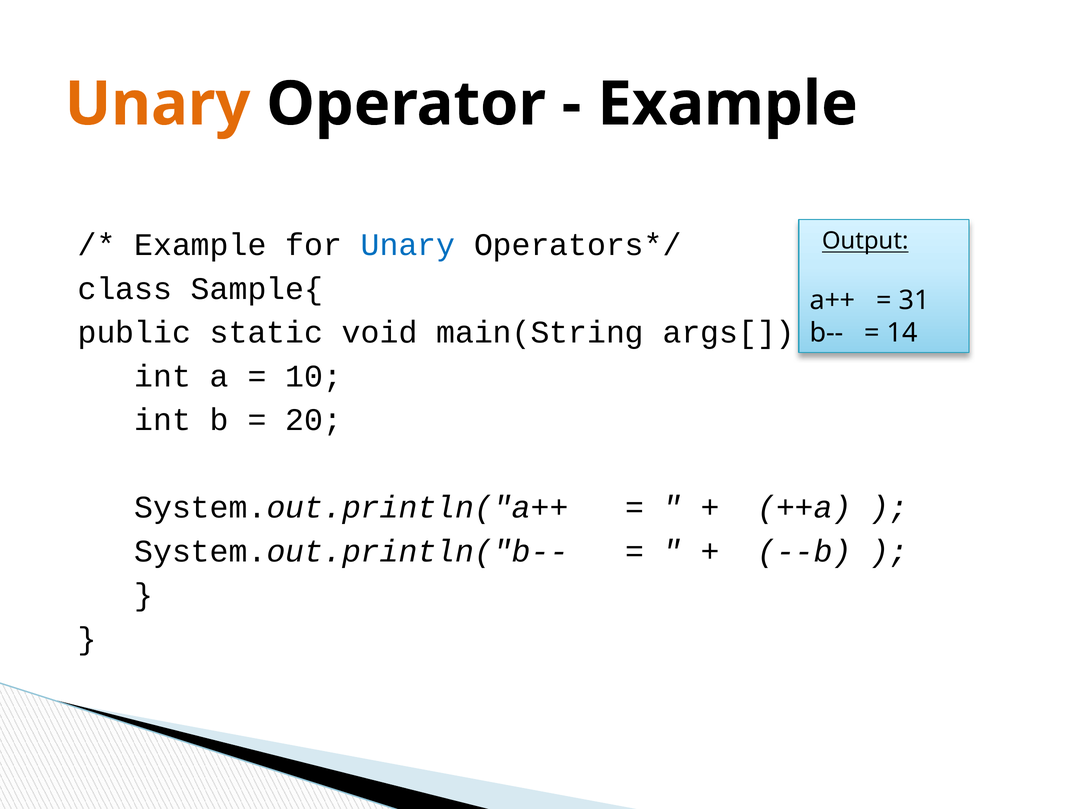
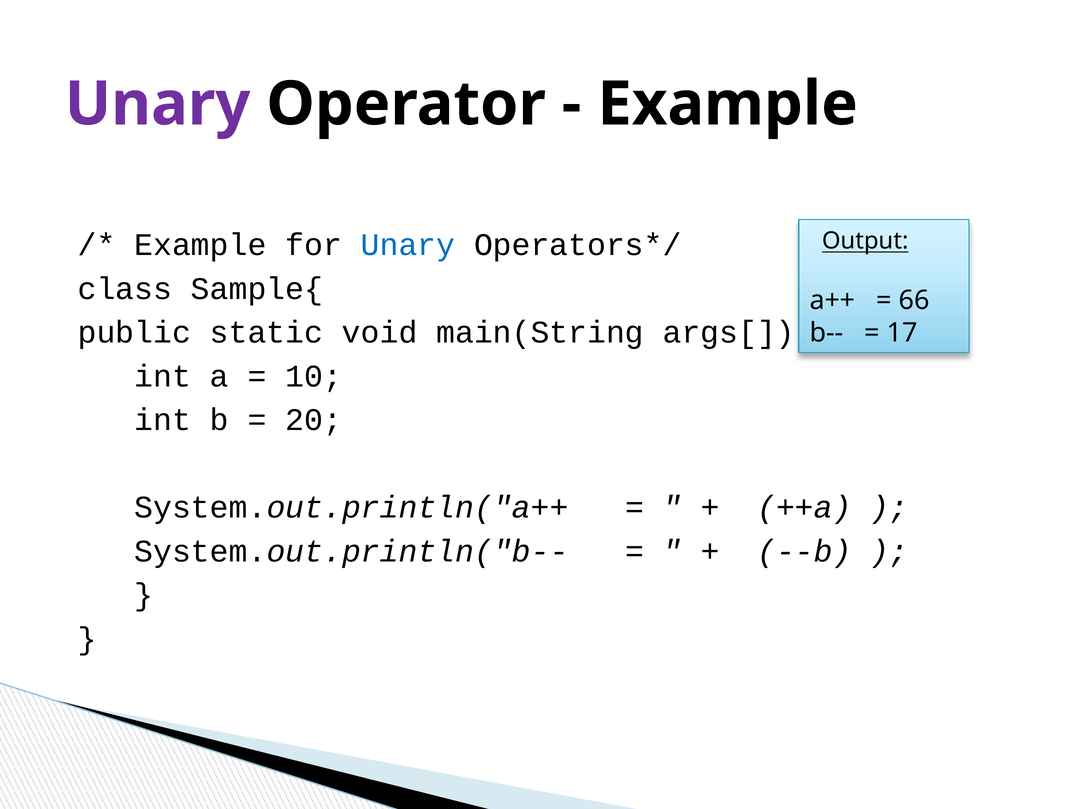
Unary at (158, 104) colour: orange -> purple
31: 31 -> 66
14: 14 -> 17
